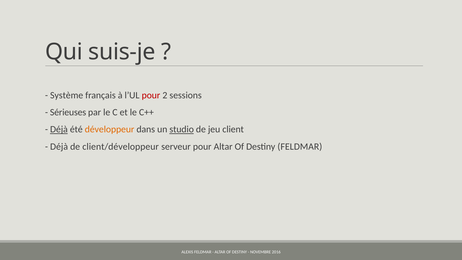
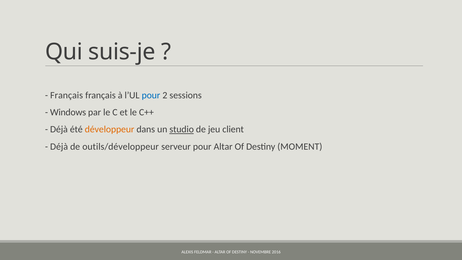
Système at (67, 95): Système -> Français
pour at (151, 95) colour: red -> blue
Sérieuses: Sérieuses -> Windows
Déjà at (59, 129) underline: present -> none
client/développeur: client/développeur -> outils/développeur
Destiny FELDMAR: FELDMAR -> MOMENT
